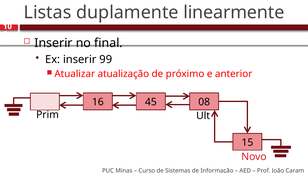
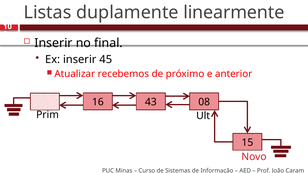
99: 99 -> 45
atualização: atualização -> recebemos
45: 45 -> 43
